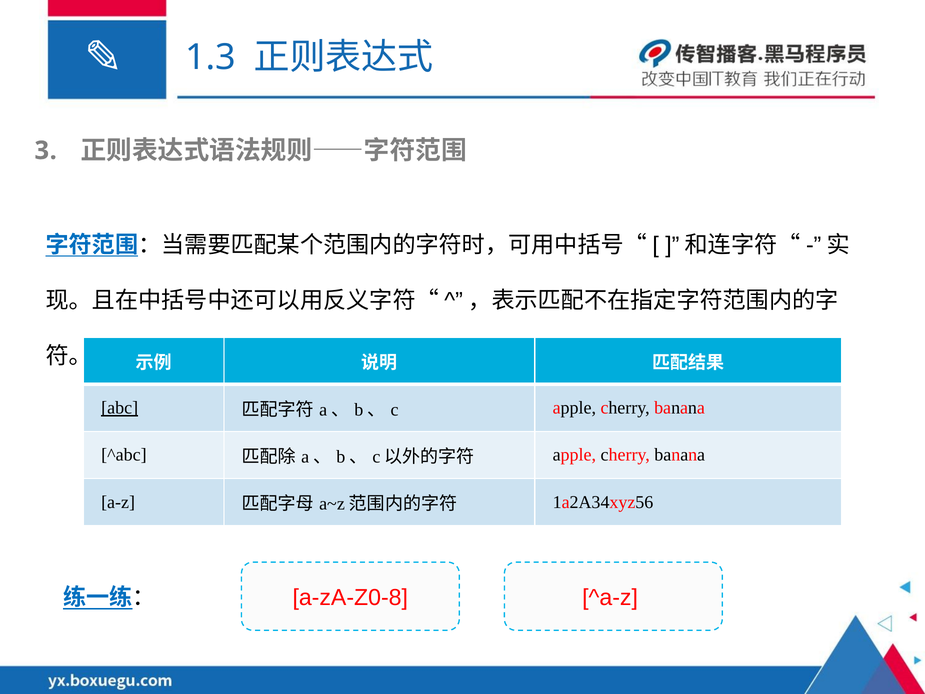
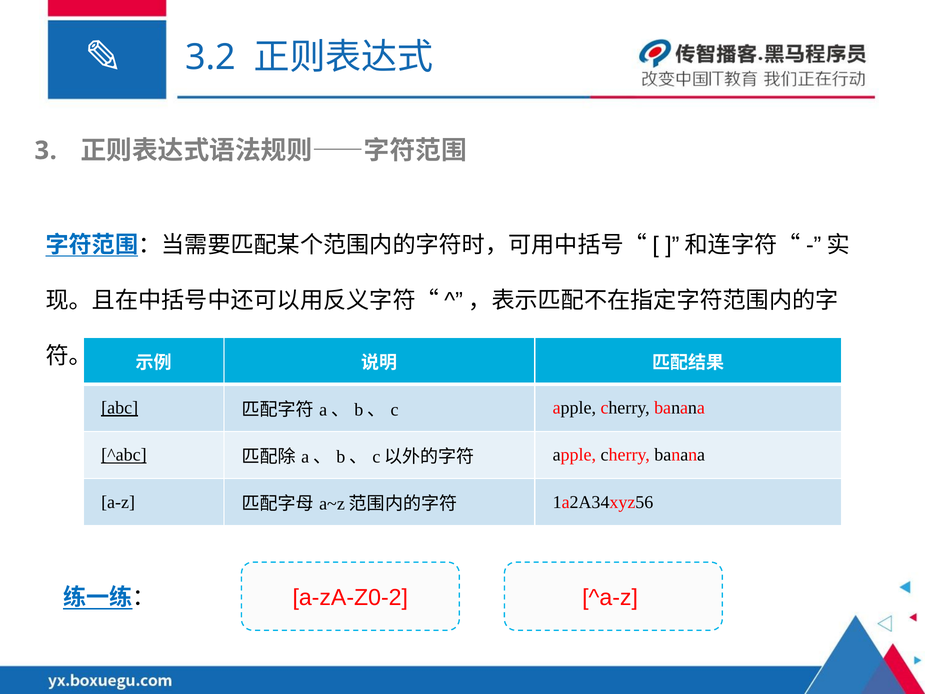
1.3: 1.3 -> 3.2
^abc underline: none -> present
a-zA-Z0-8: a-zA-Z0-8 -> a-zA-Z0-2
